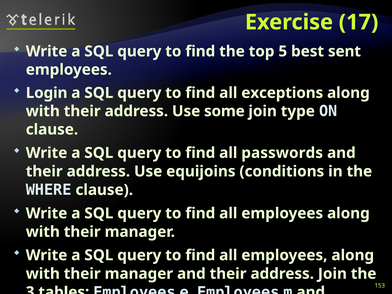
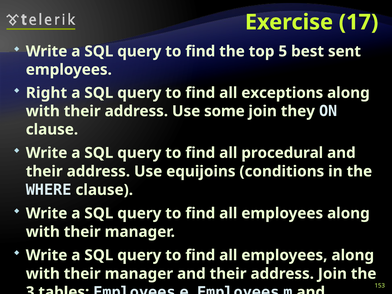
Login: Login -> Right
type: type -> they
passwords: passwords -> procedural
